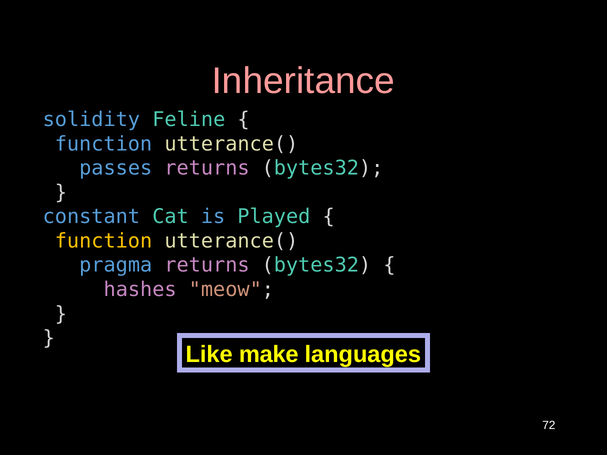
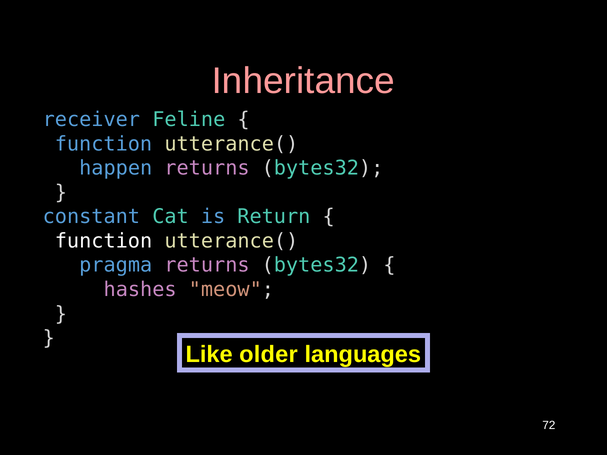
solidity: solidity -> receiver
passes: passes -> happen
Played: Played -> Return
function at (104, 241) colour: yellow -> white
make: make -> older
